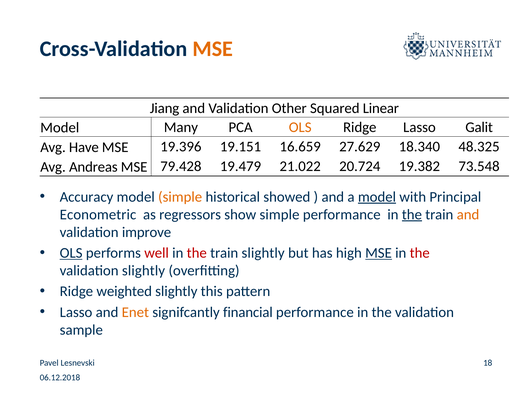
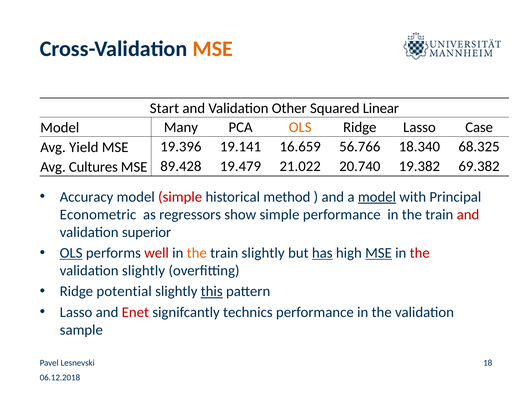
Jiang: Jiang -> Start
Galit: Galit -> Case
Have: Have -> Yield
19.151: 19.151 -> 19.141
27.629: 27.629 -> 56.766
48.325: 48.325 -> 68.325
Andreas: Andreas -> Cultures
79.428: 79.428 -> 89.428
20.724: 20.724 -> 20.740
73.548: 73.548 -> 69.382
simple at (180, 197) colour: orange -> red
showed: showed -> method
the at (412, 215) underline: present -> none
and at (468, 215) colour: orange -> red
improve: improve -> superior
the at (197, 253) colour: red -> orange
has underline: none -> present
weighted: weighted -> potential
this underline: none -> present
Enet colour: orange -> red
financial: financial -> technics
